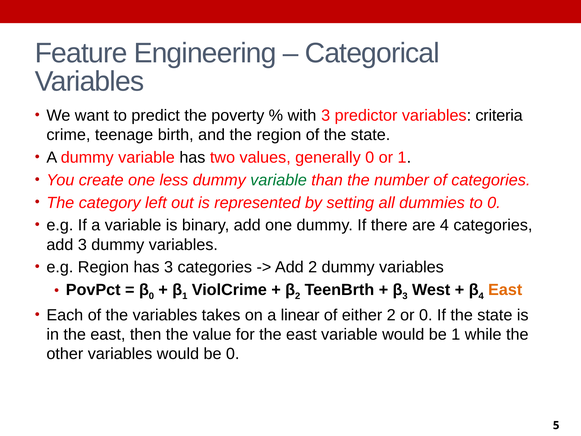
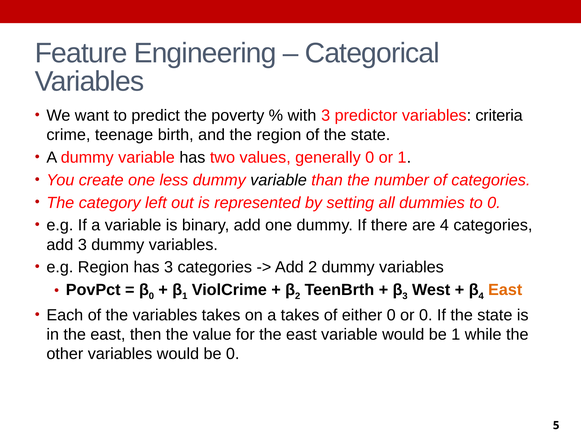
variable at (279, 180) colour: green -> black
a linear: linear -> takes
either 2: 2 -> 0
